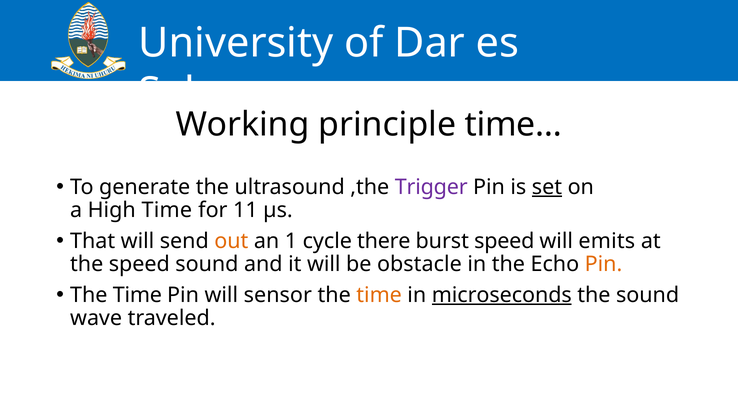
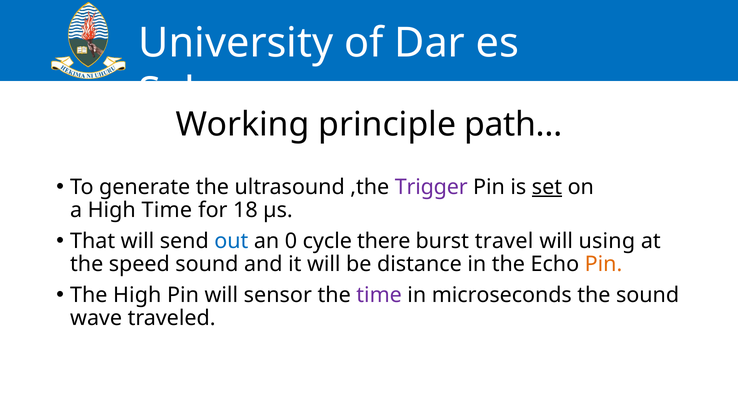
time…: time… -> path…
11: 11 -> 18
out colour: orange -> blue
1: 1 -> 0
burst speed: speed -> travel
emits: emits -> using
obstacle: obstacle -> distance
Time at (137, 295): Time -> High
time at (379, 295) colour: orange -> purple
microseconds underline: present -> none
